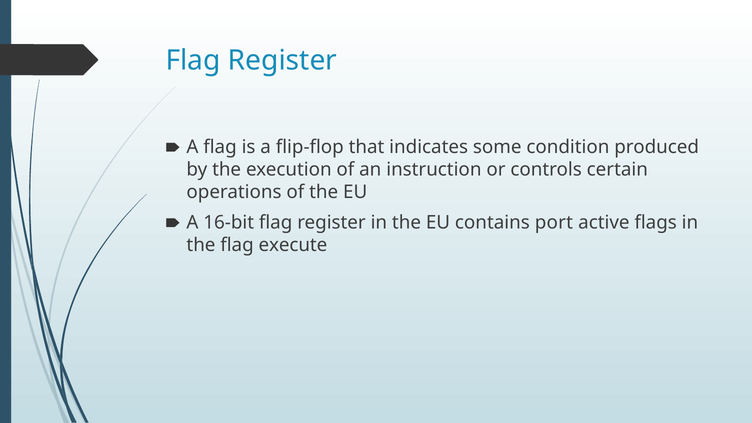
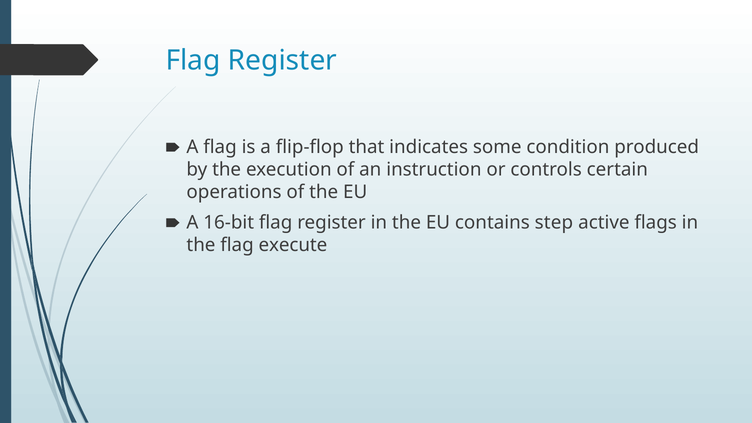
port: port -> step
